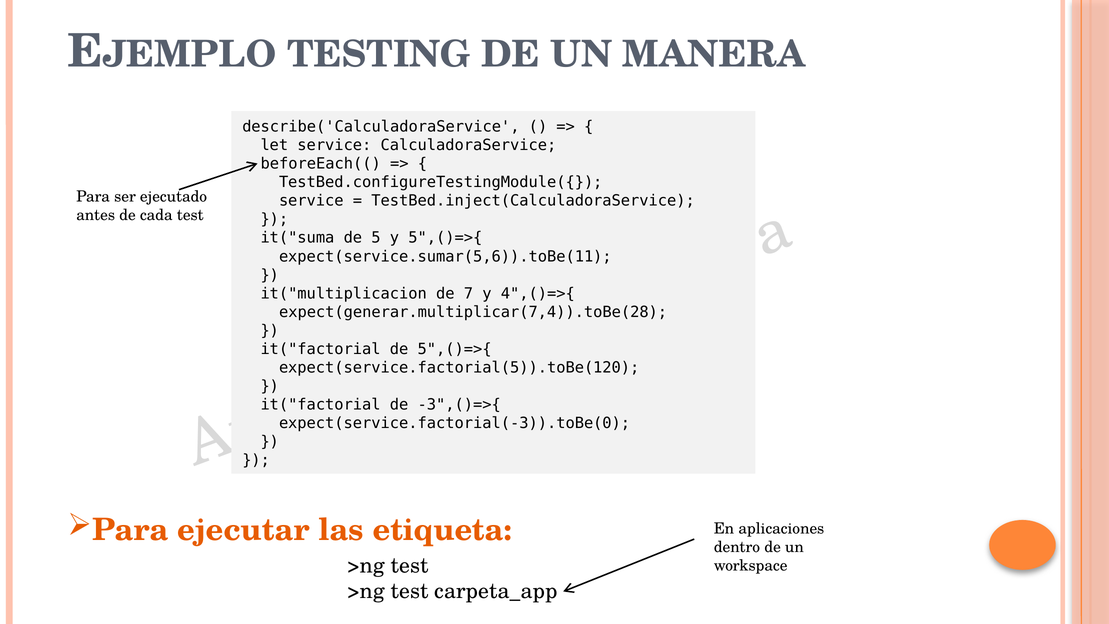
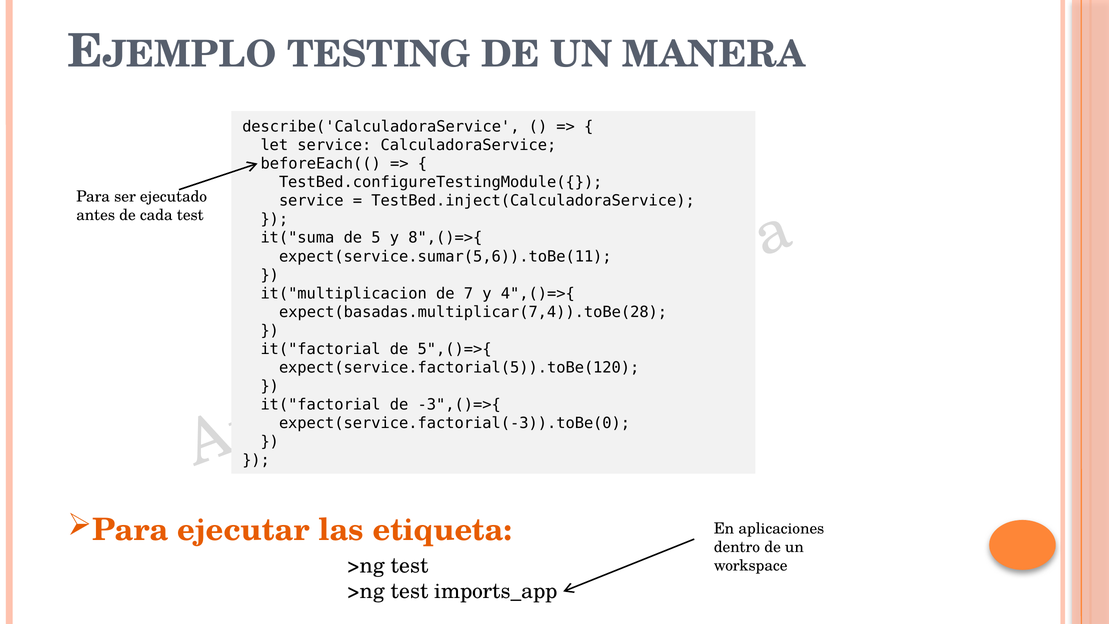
y 5",()=>{: 5",()=>{ -> 8",()=>{
expect(generar.multiplicar(7,4)).toBe(28: expect(generar.multiplicar(7,4)).toBe(28 -> expect(basadas.multiplicar(7,4)).toBe(28
carpeta_app: carpeta_app -> imports_app
